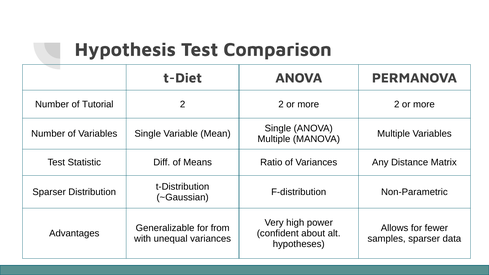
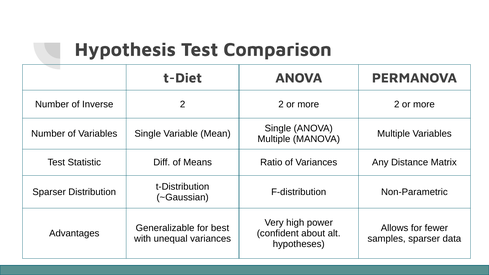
Tutorial: Tutorial -> Inverse
from: from -> best
